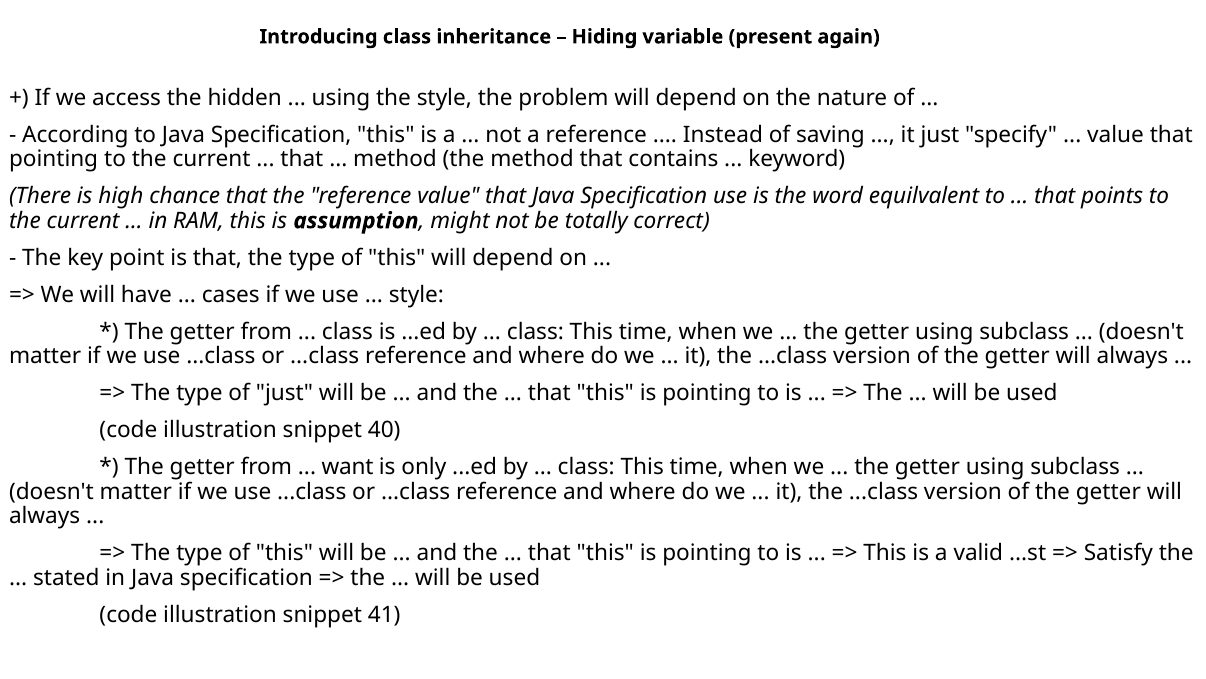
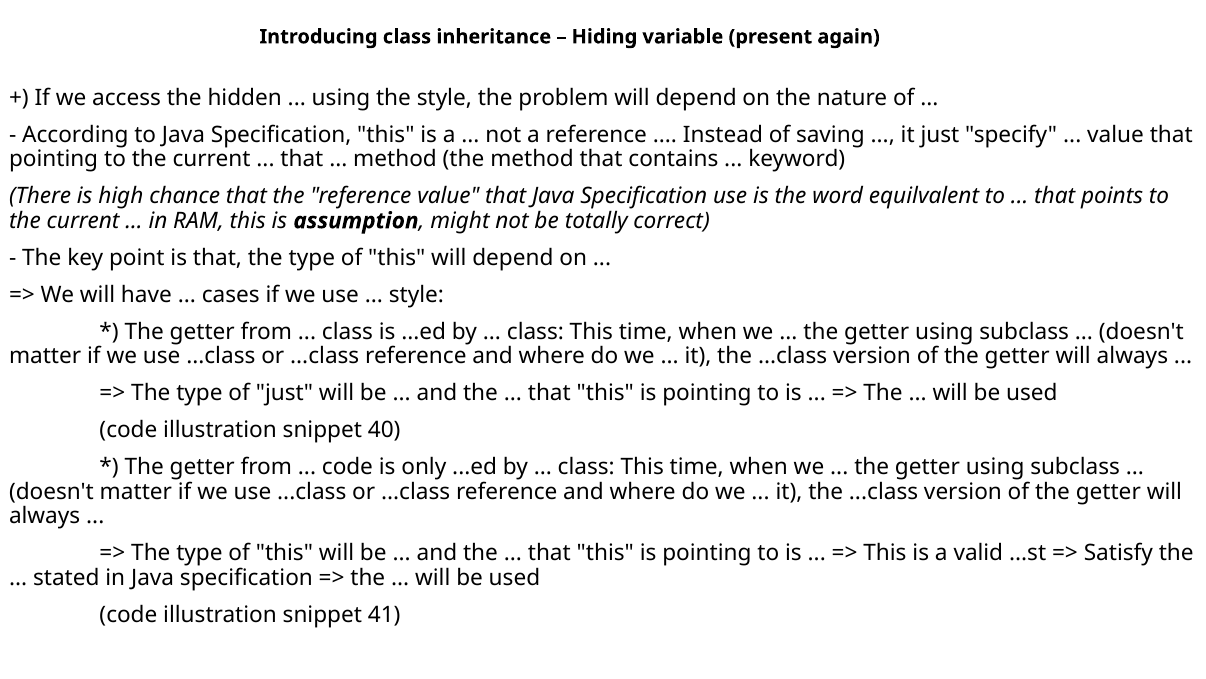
want at (348, 467): want -> code
